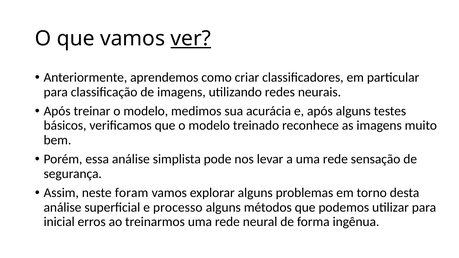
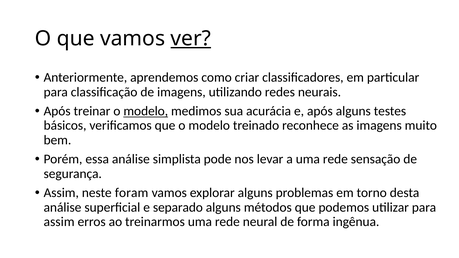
modelo at (146, 111) underline: none -> present
processo: processo -> separado
inicial at (59, 222): inicial -> assim
